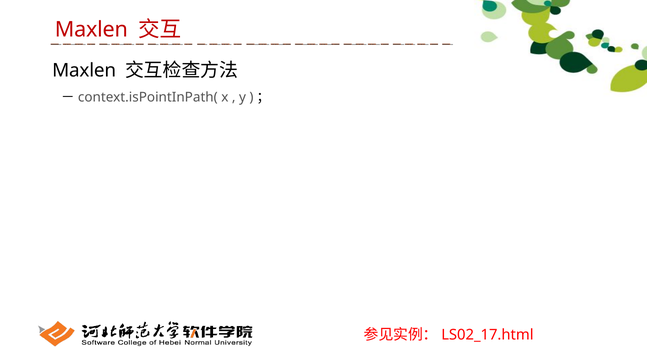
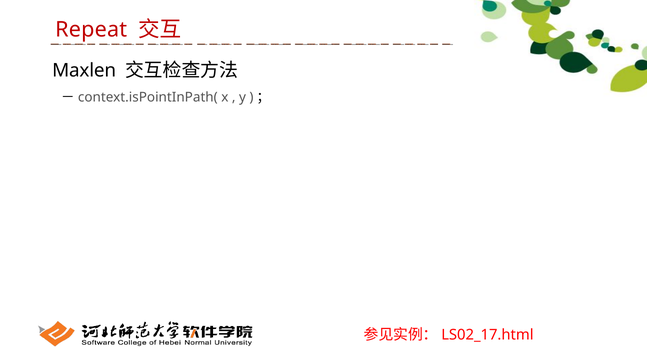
Maxlen at (91, 29): Maxlen -> Repeat
